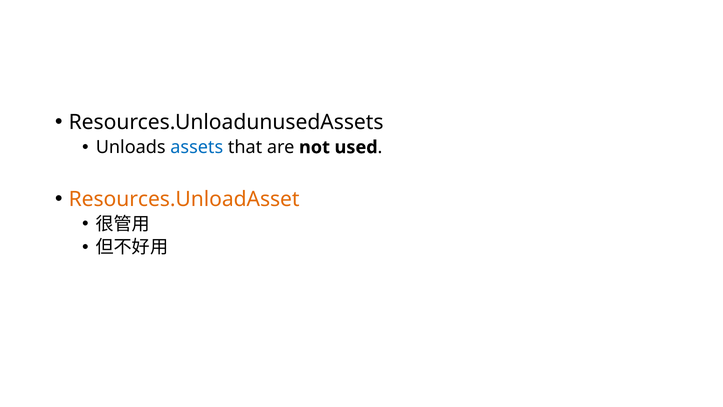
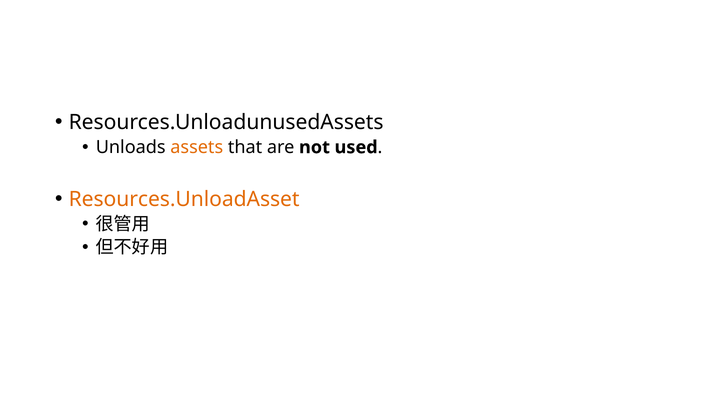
assets colour: blue -> orange
